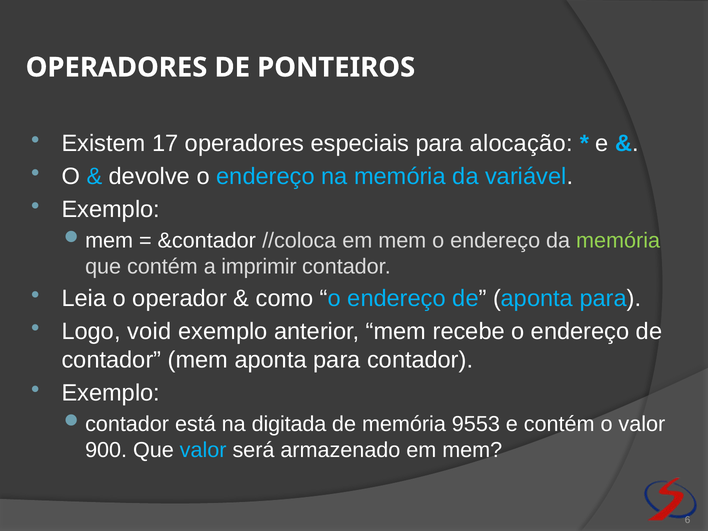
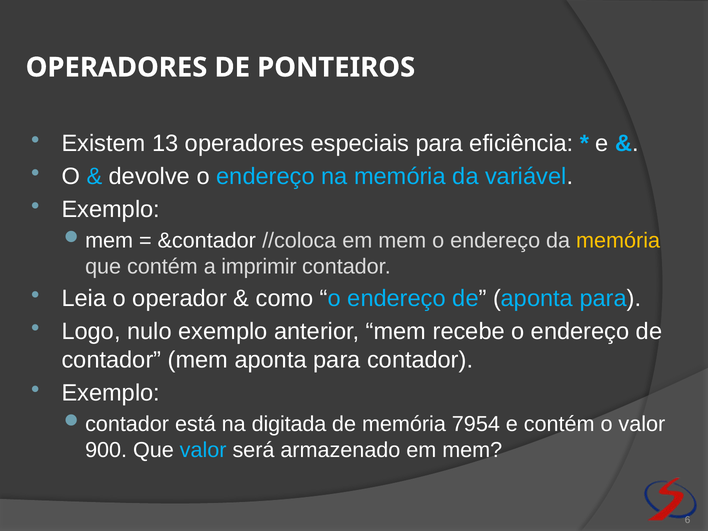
17: 17 -> 13
alocação: alocação -> eficiência
memória at (618, 241) colour: light green -> yellow
void: void -> nulo
9553: 9553 -> 7954
